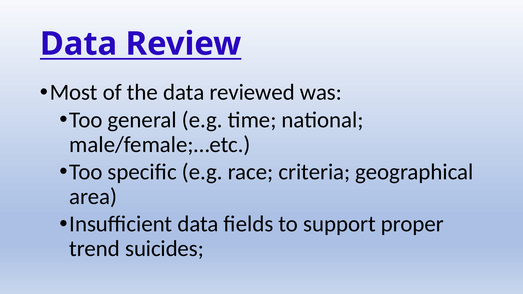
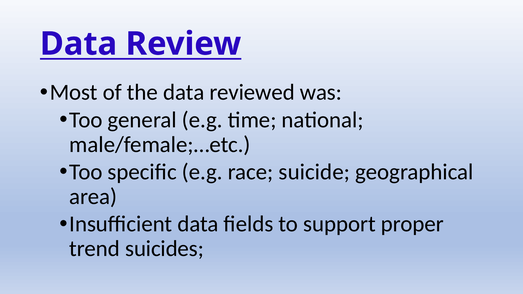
criteria: criteria -> suicide
